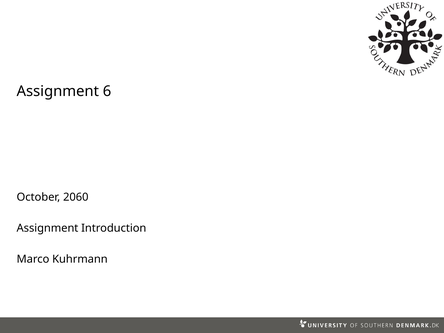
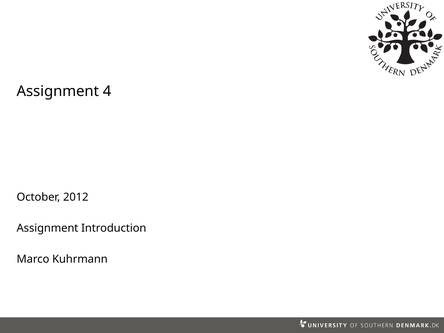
6: 6 -> 4
2060: 2060 -> 2012
